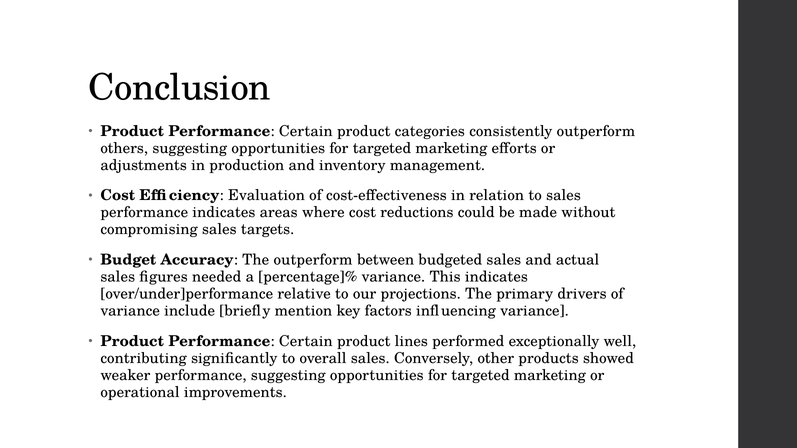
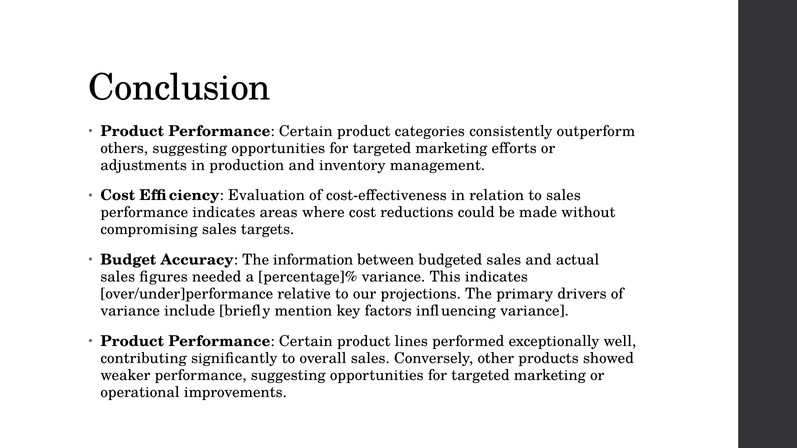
The outperform: outperform -> information
